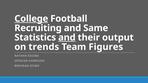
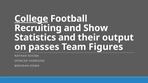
Same: Same -> Show
and at (67, 38) underline: present -> none
trends: trends -> passes
